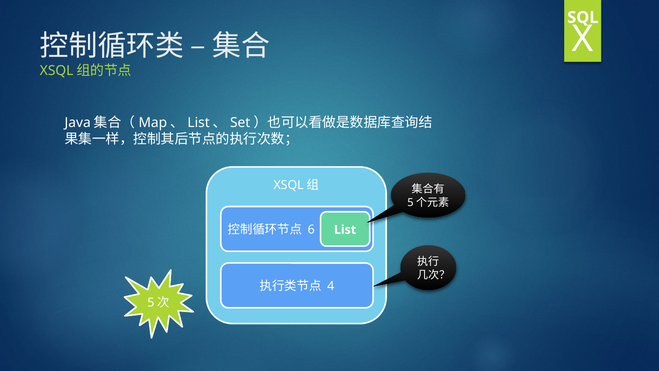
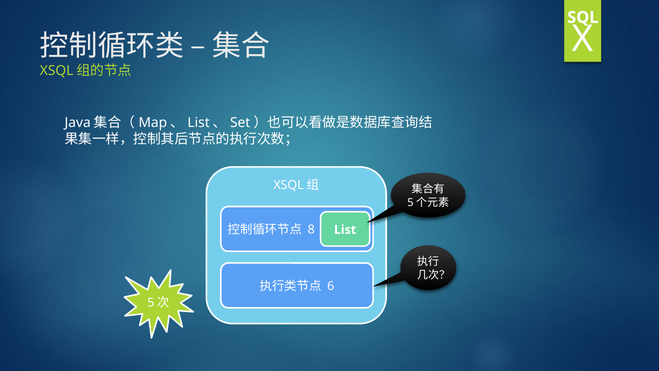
6: 6 -> 8
4: 4 -> 6
